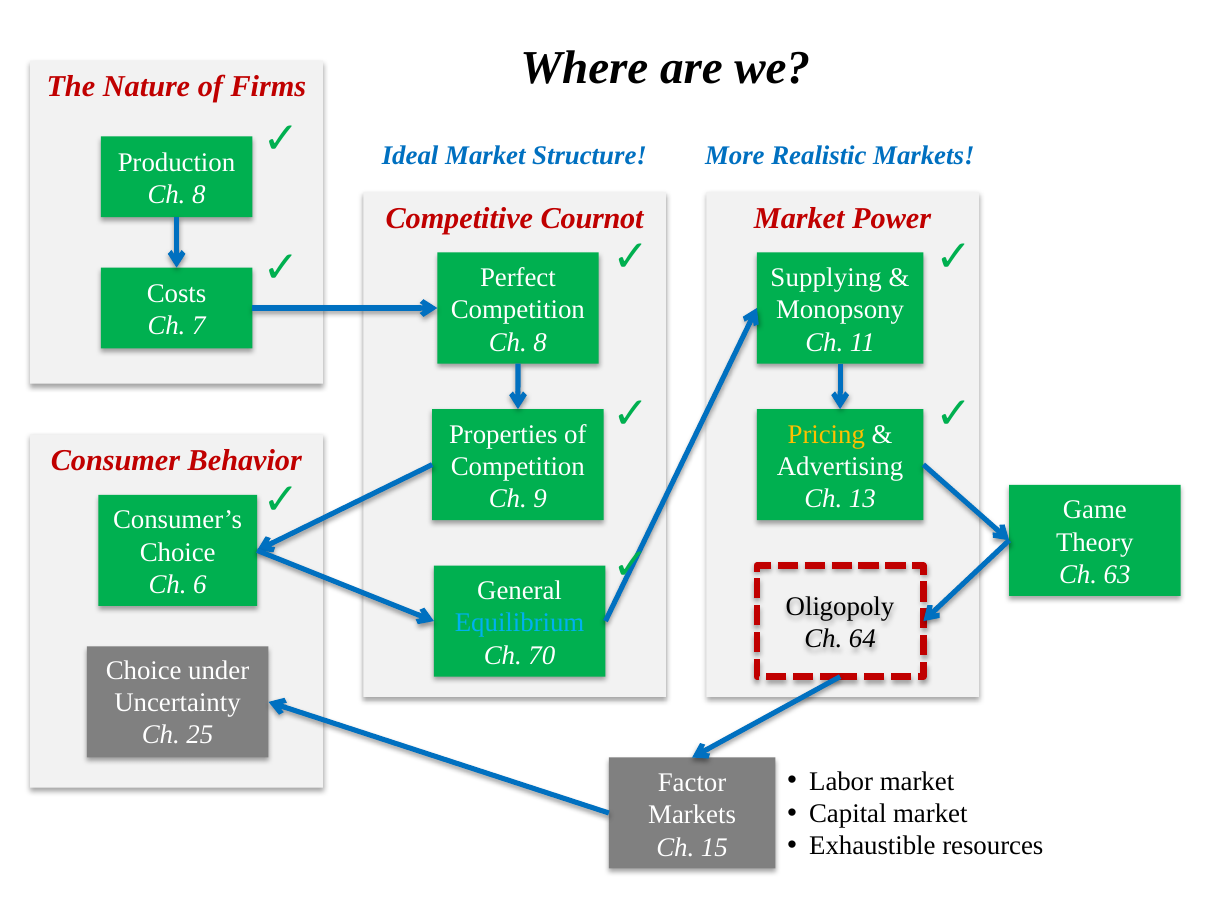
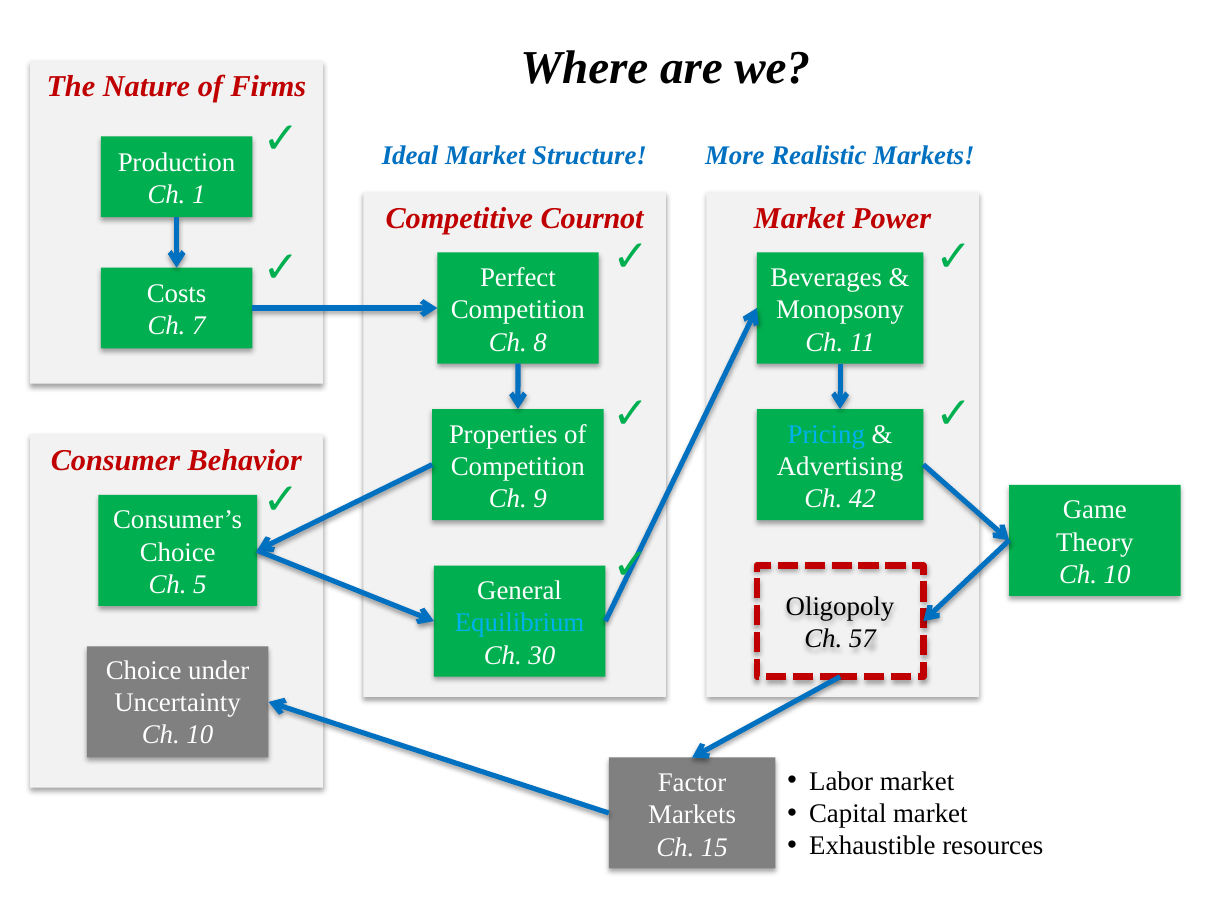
8 at (199, 195): 8 -> 1
Supplying: Supplying -> Beverages
Pricing colour: yellow -> light blue
13: 13 -> 42
63 at (1117, 574): 63 -> 10
6: 6 -> 5
64: 64 -> 57
70: 70 -> 30
25 at (200, 734): 25 -> 10
